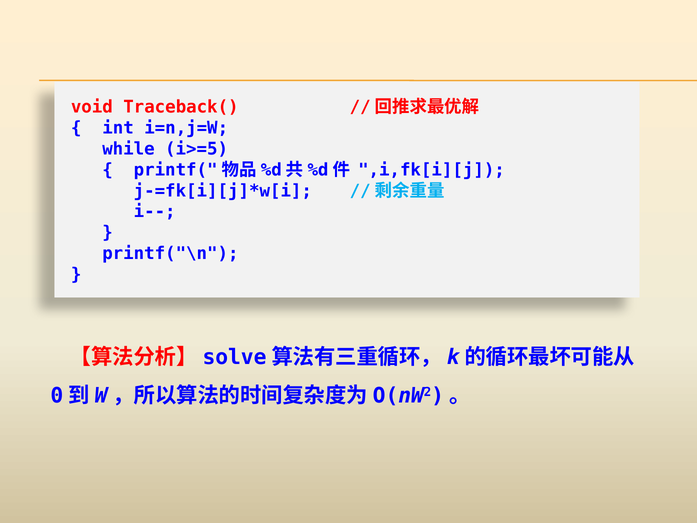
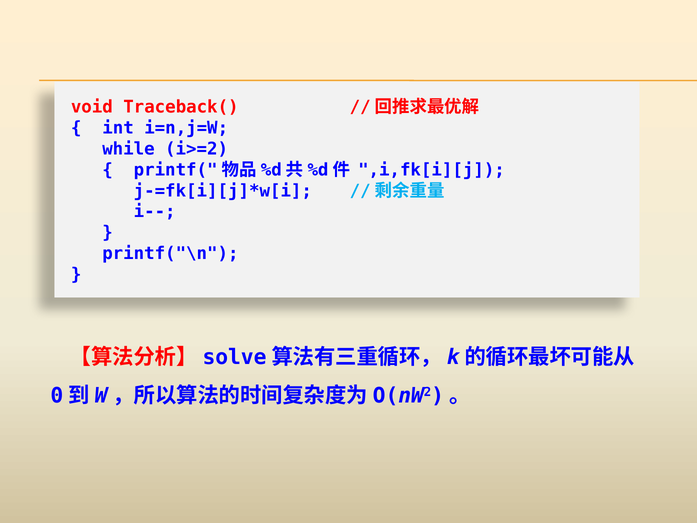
i>=5: i>=5 -> i>=2
